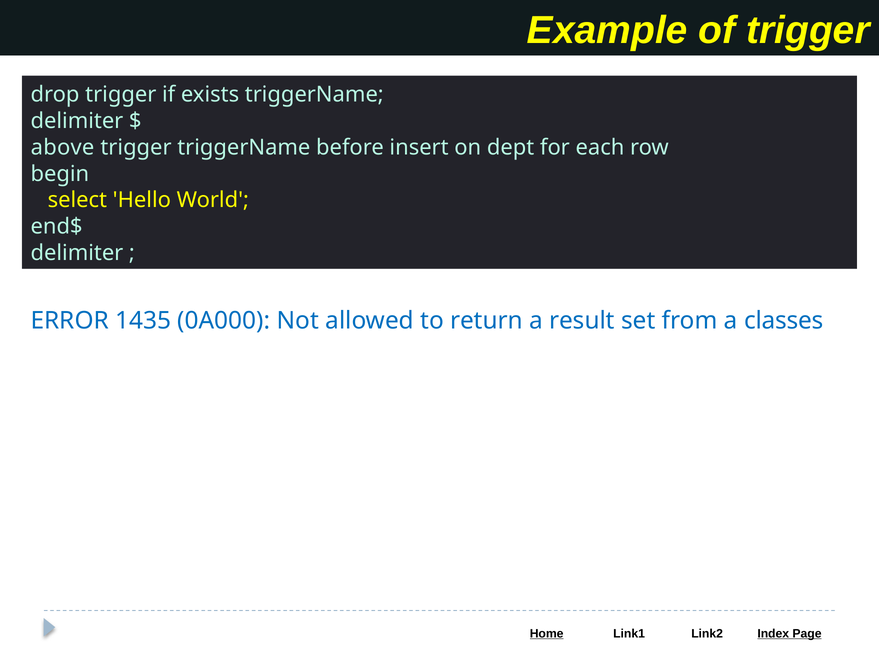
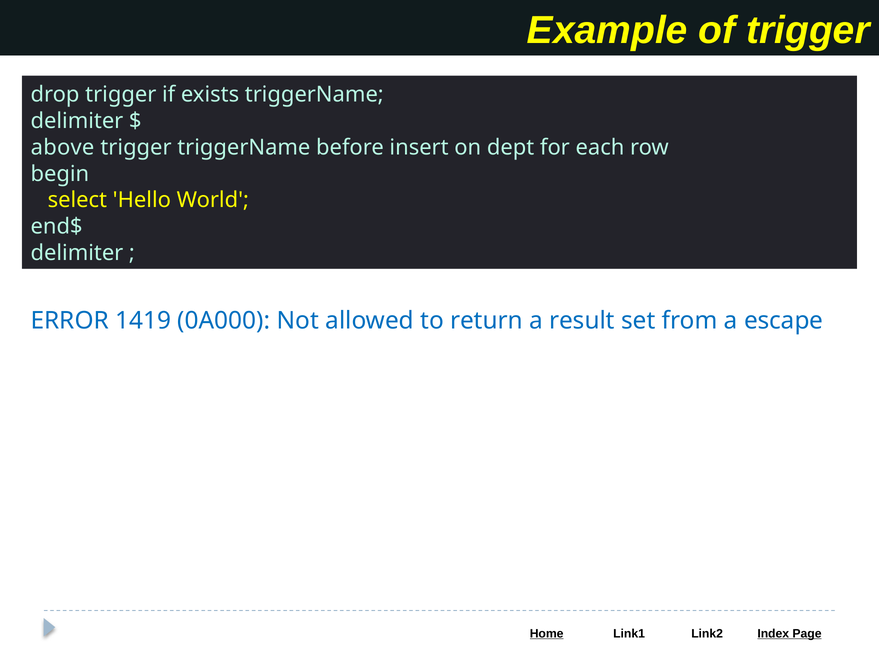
1435: 1435 -> 1419
classes: classes -> escape
